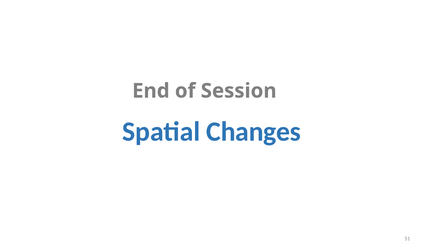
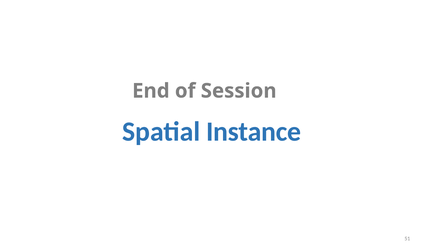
Changes: Changes -> Instance
